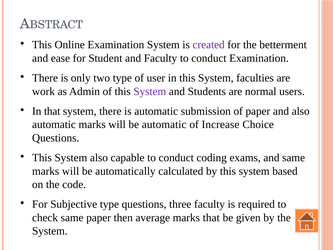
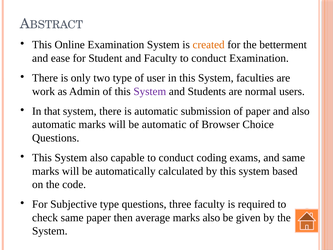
created colour: purple -> orange
Increase: Increase -> Browser
marks that: that -> also
